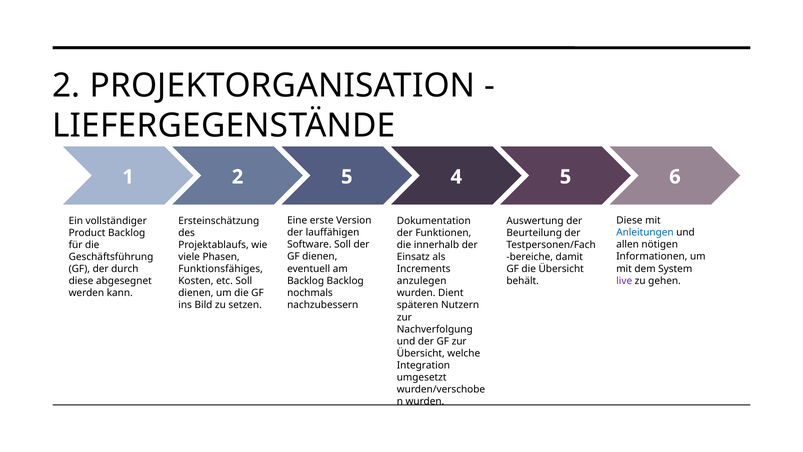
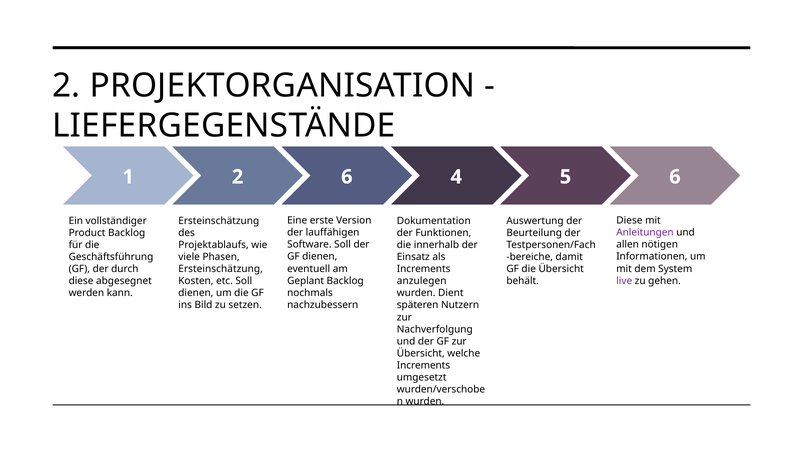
2 5: 5 -> 6
Anleitungen colour: blue -> purple
Funktionsfähiges at (221, 269): Funktionsfähiges -> Ersteinschätzung
Backlog at (306, 281): Backlog -> Geplant
Integration at (423, 365): Integration -> Increments
